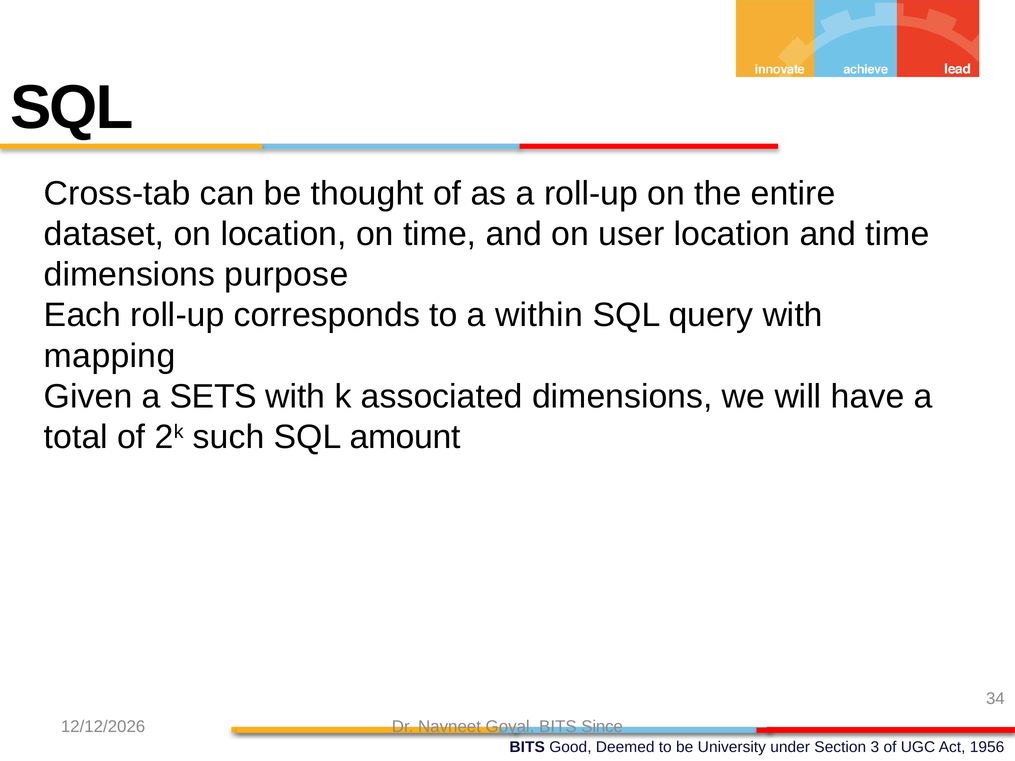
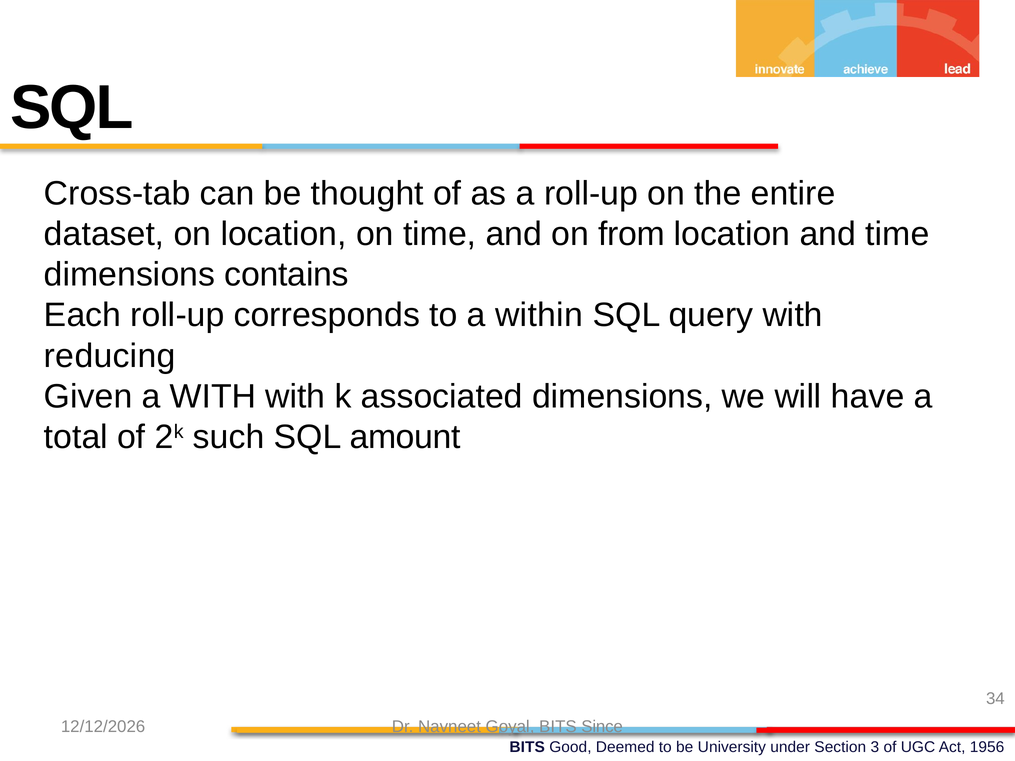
user: user -> from
purpose: purpose -> contains
mapping: mapping -> reducing
a SETS: SETS -> WITH
